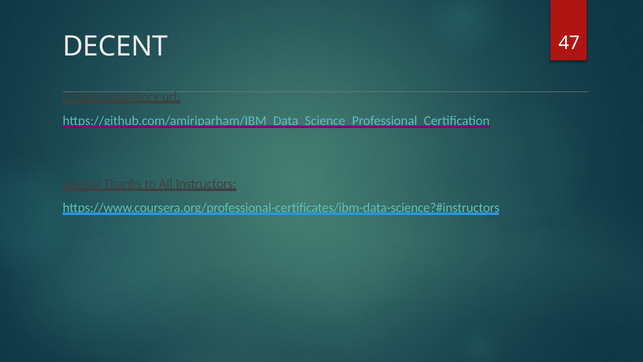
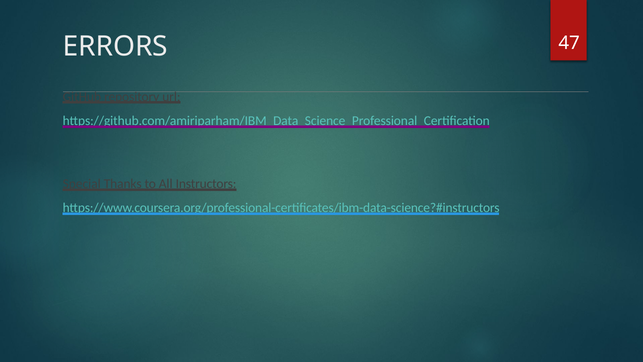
DECENT: DECENT -> ERRORS
